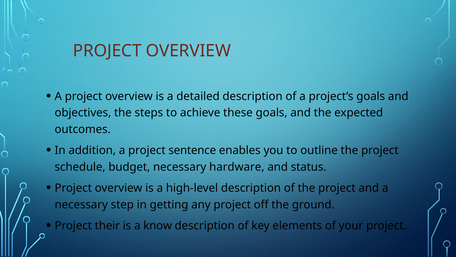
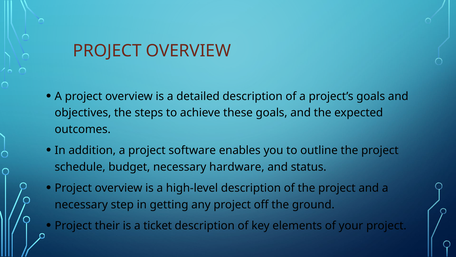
sentence: sentence -> software
know: know -> ticket
